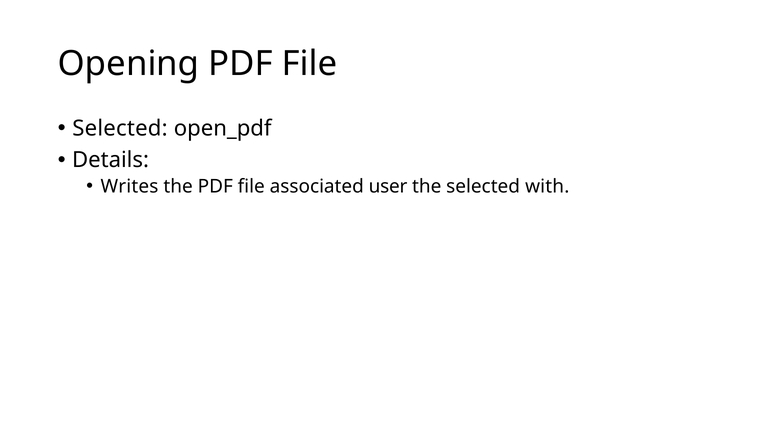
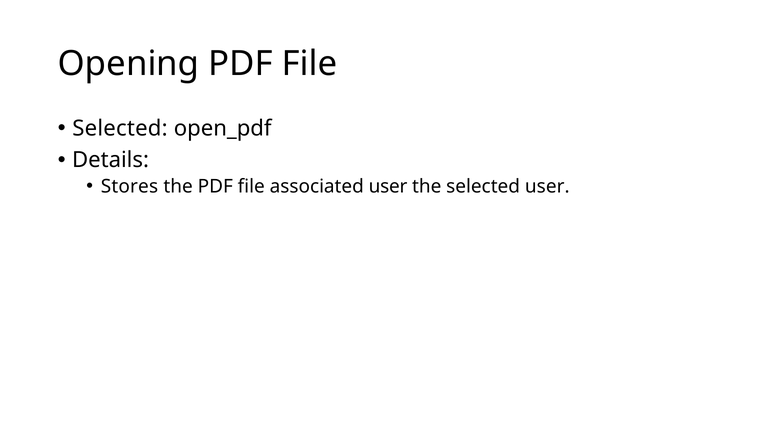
Writes: Writes -> Stores
selected with: with -> user
